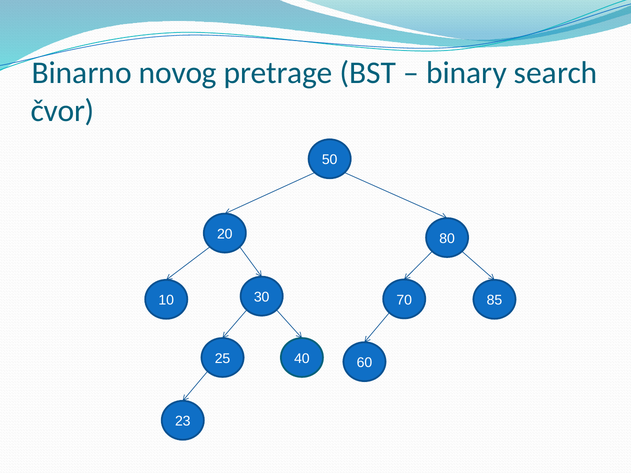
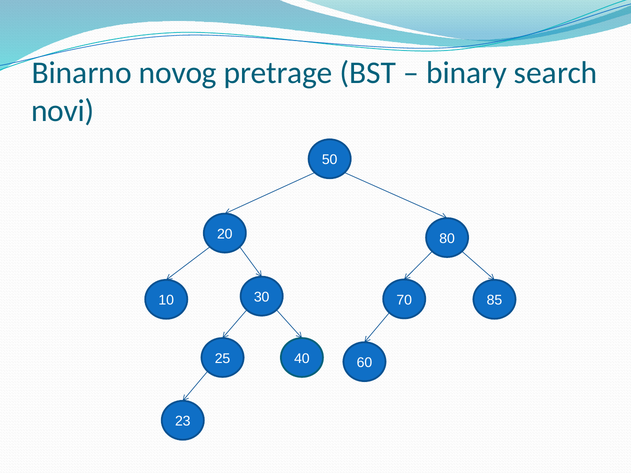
čvor: čvor -> novi
